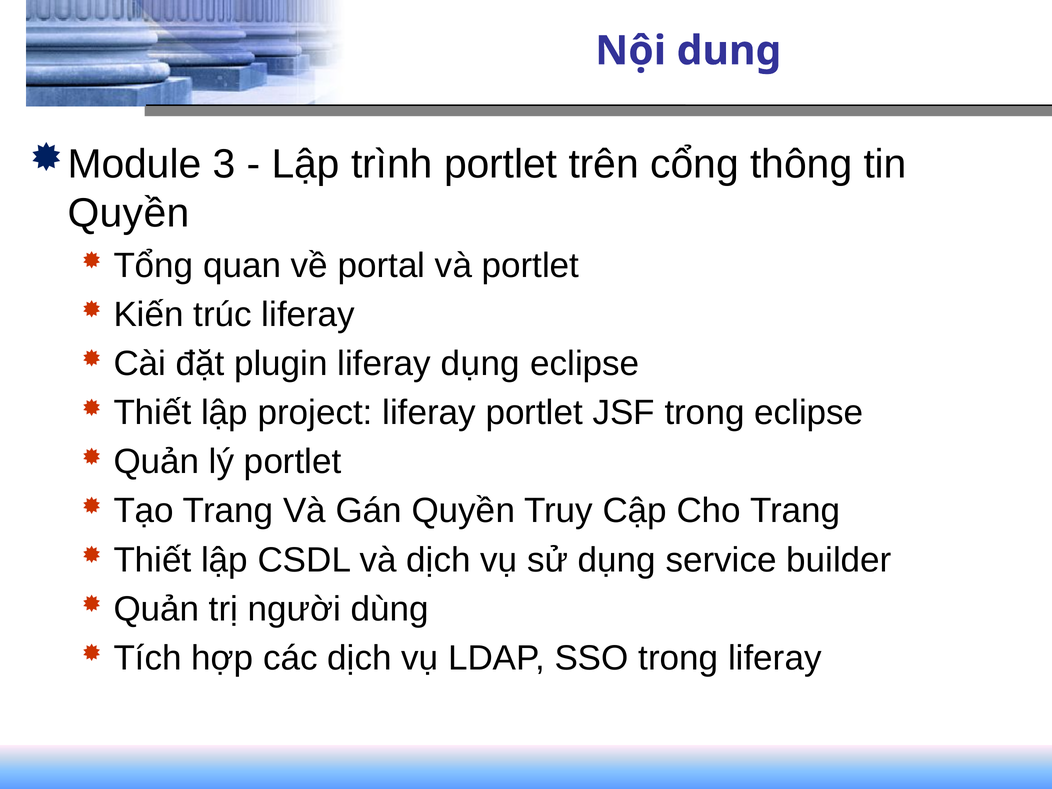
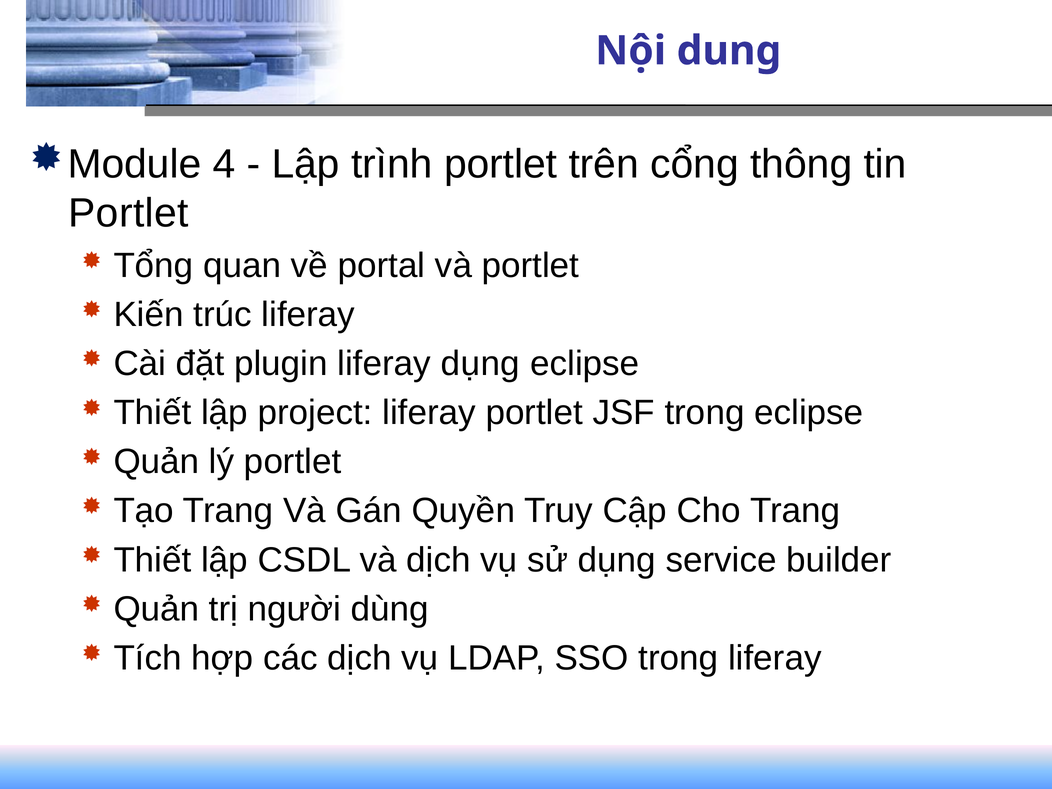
3: 3 -> 4
Quyền at (129, 213): Quyền -> Portlet
